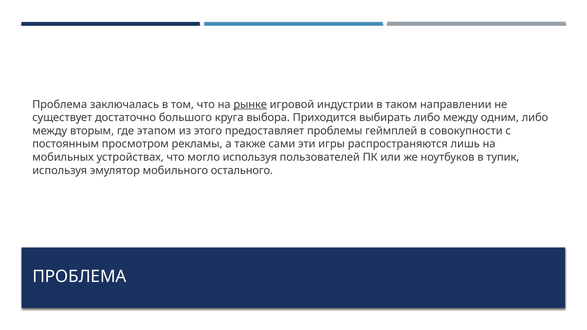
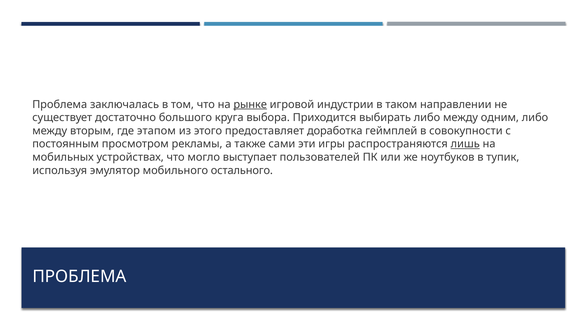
проблемы: проблемы -> доработка
лишь underline: none -> present
могло используя: используя -> выступает
